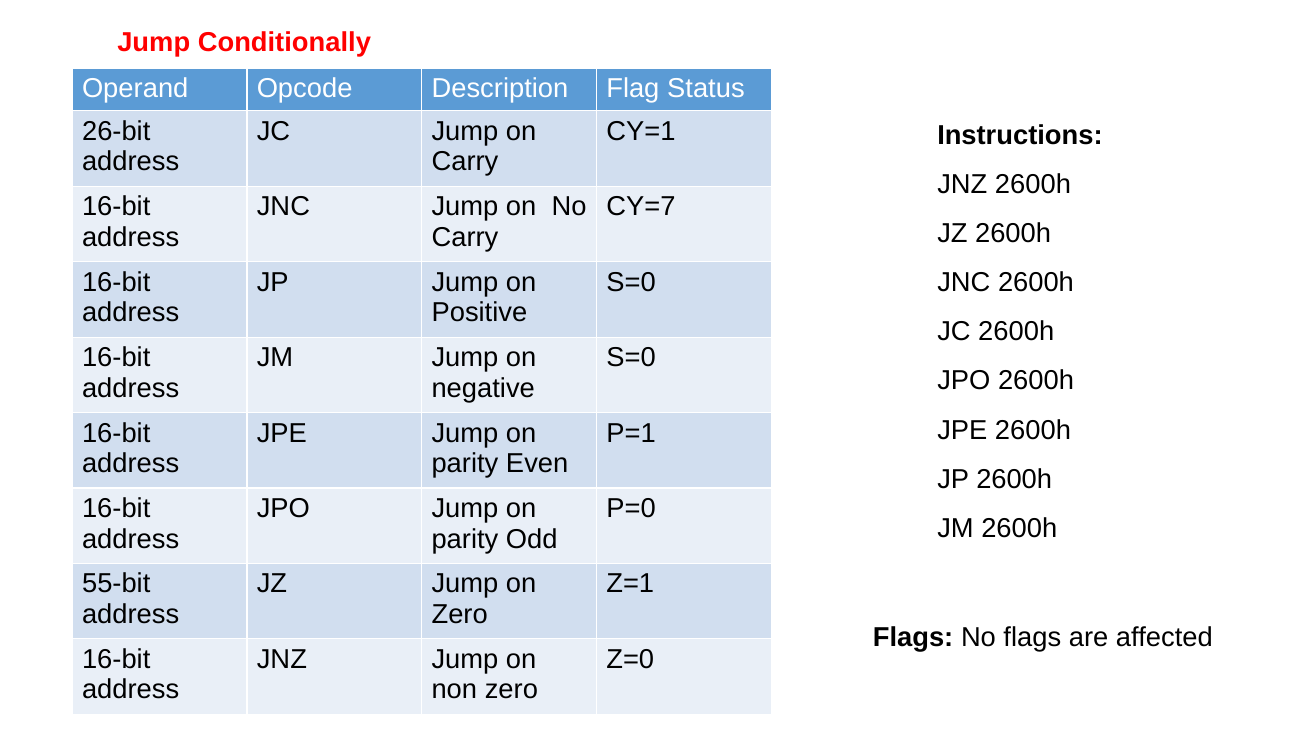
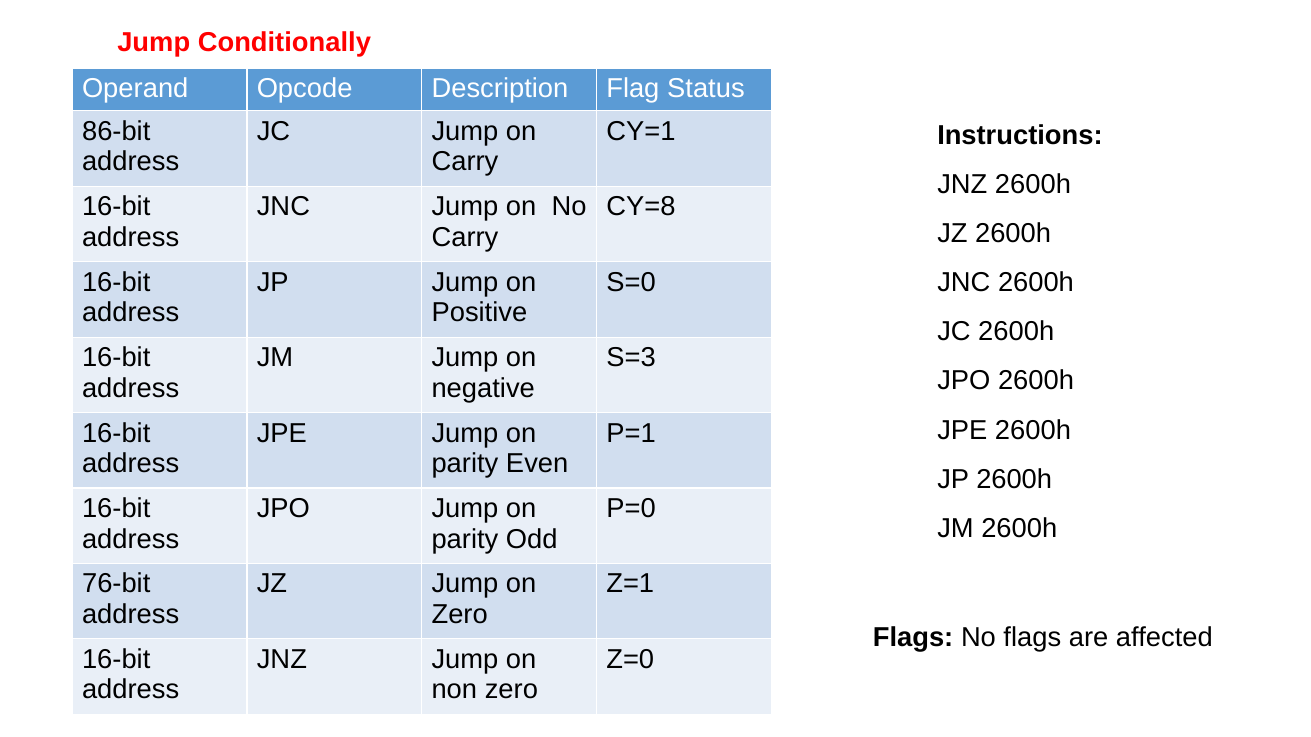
26-bit: 26-bit -> 86-bit
CY=7: CY=7 -> CY=8
S=0 at (631, 358): S=0 -> S=3
55-bit: 55-bit -> 76-bit
